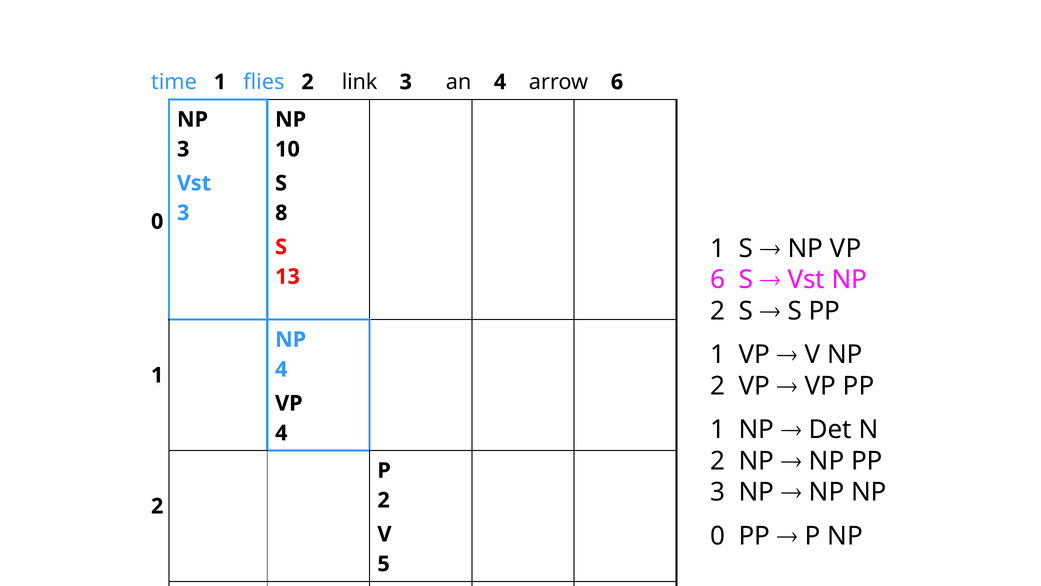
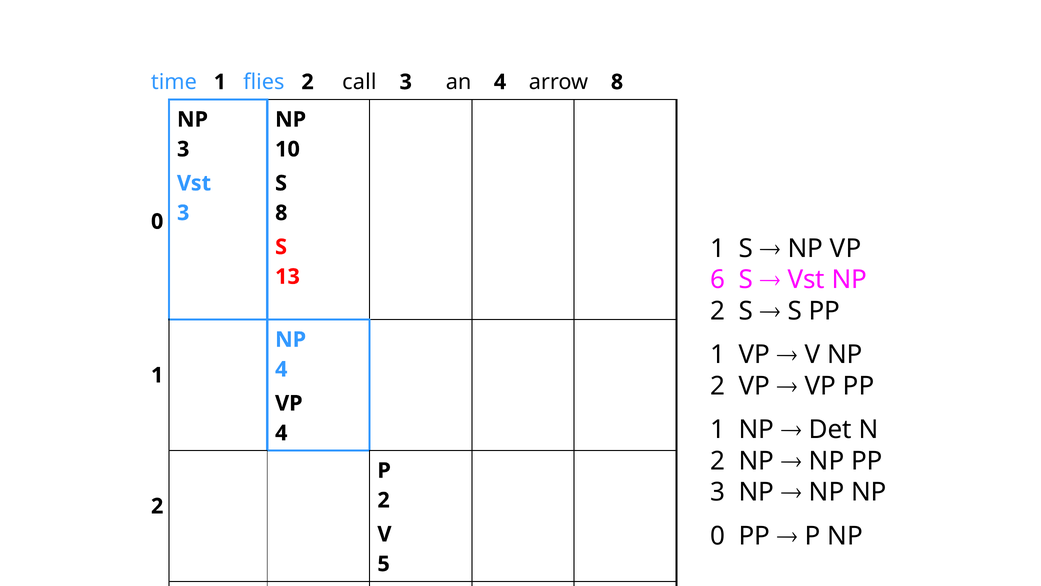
link: link -> call
arrow 6: 6 -> 8
